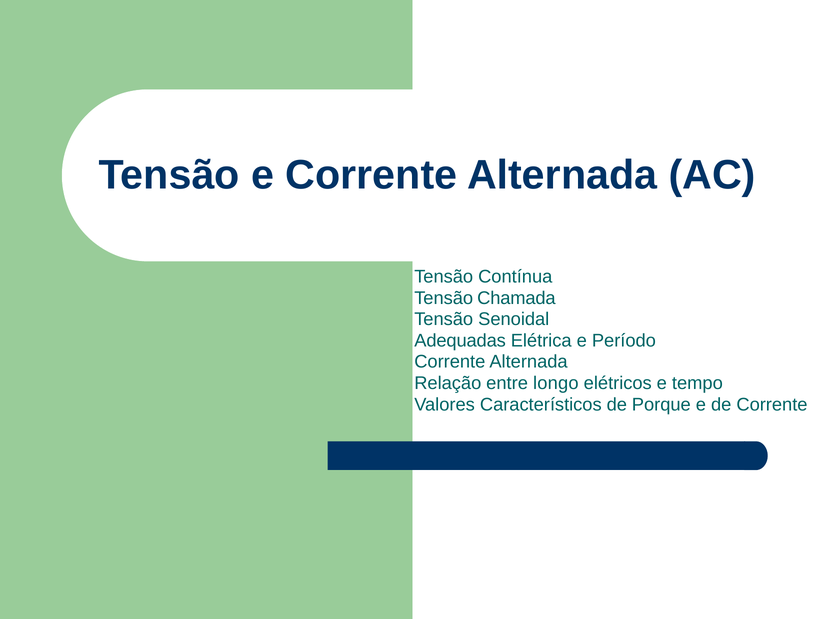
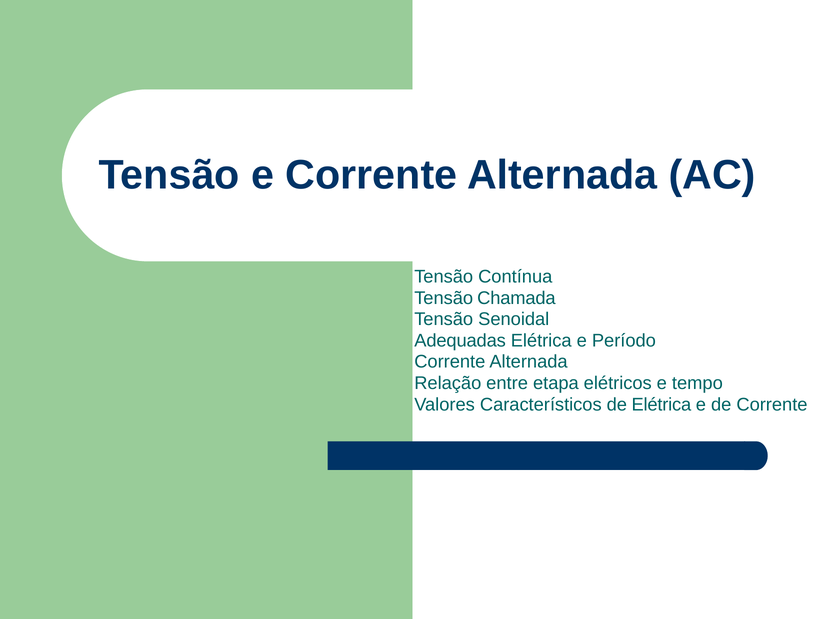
longo: longo -> etapa
de Porque: Porque -> Elétrica
